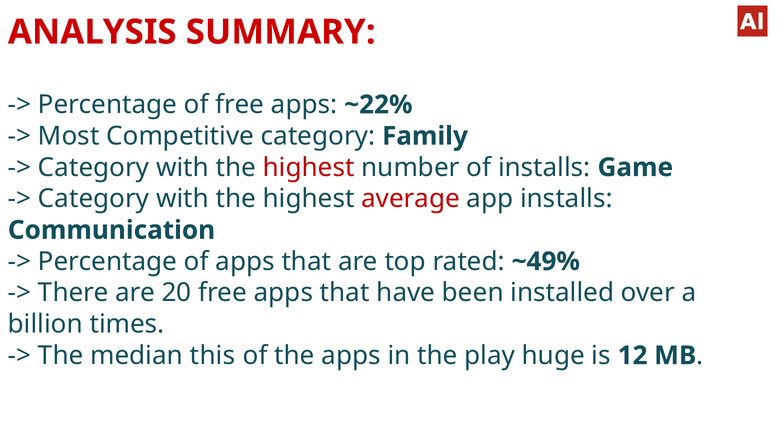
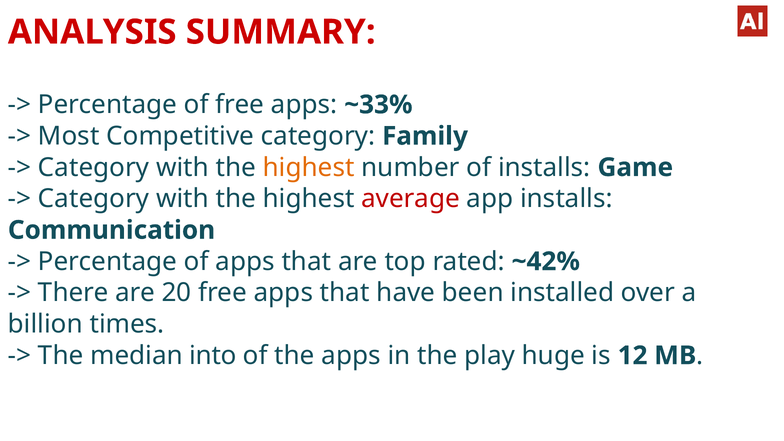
~22%: ~22% -> ~33%
highest at (309, 167) colour: red -> orange
~49%: ~49% -> ~42%
this: this -> into
